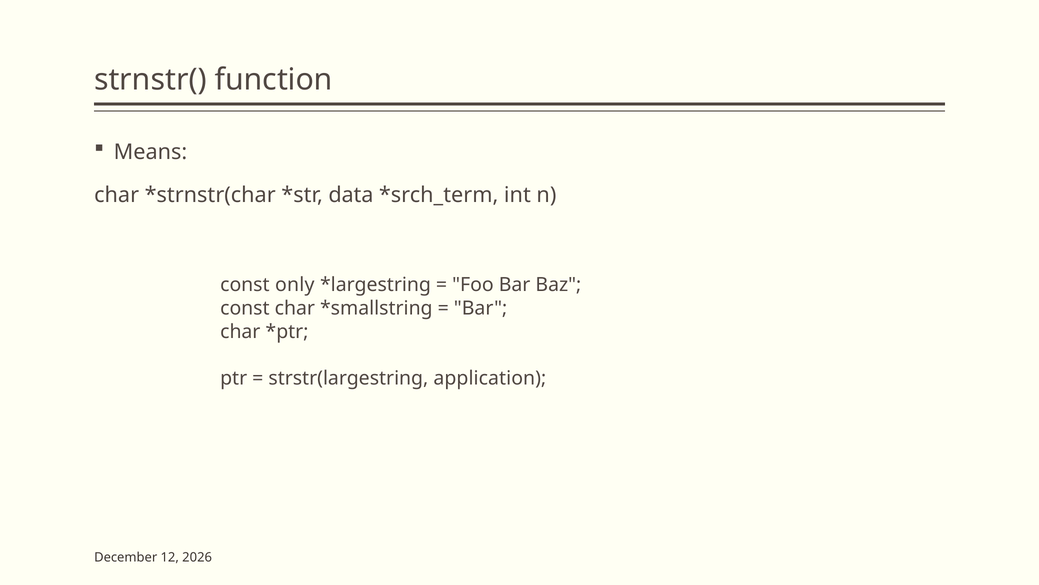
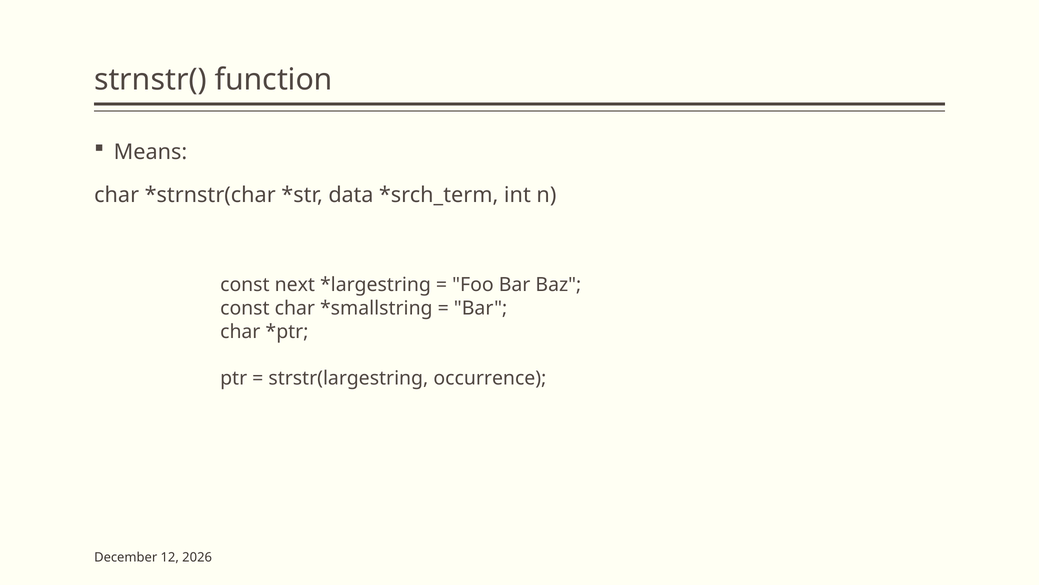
only: only -> next
application: application -> occurrence
